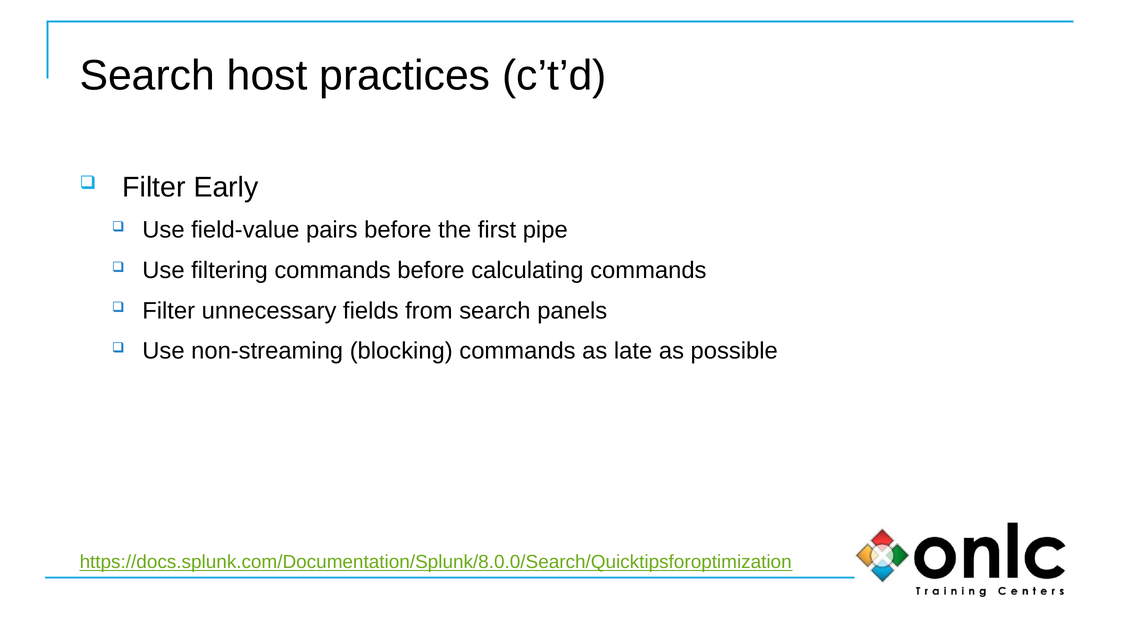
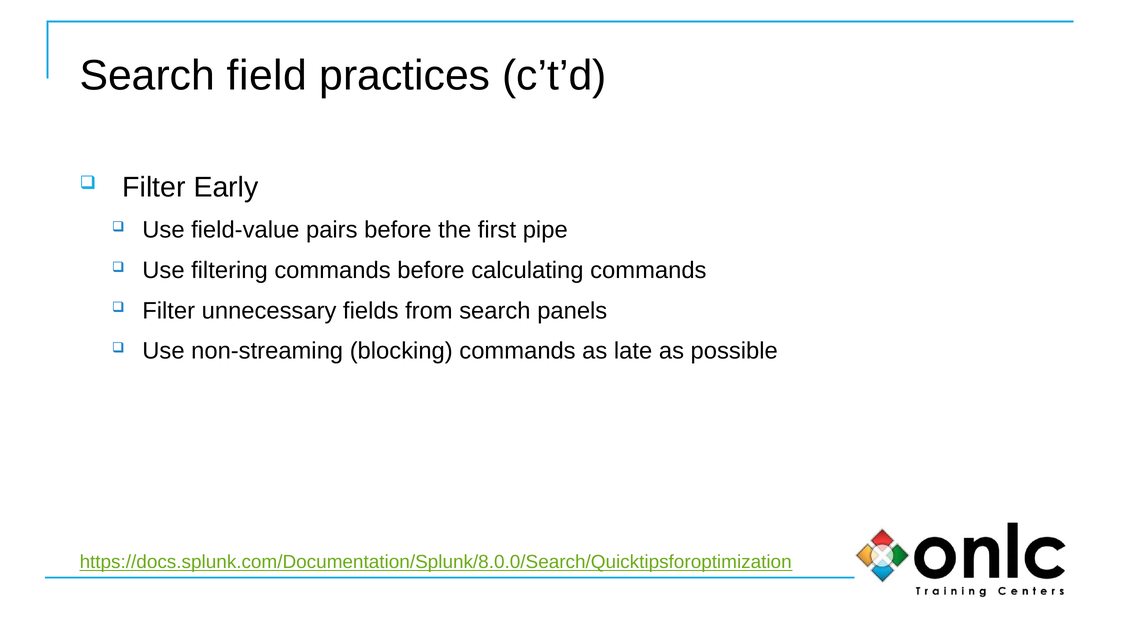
host: host -> field
